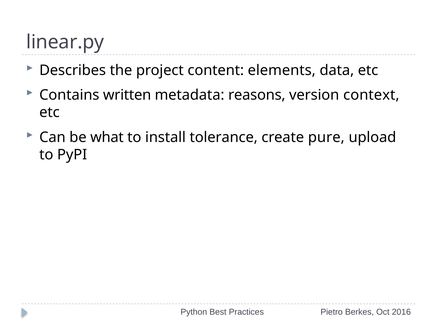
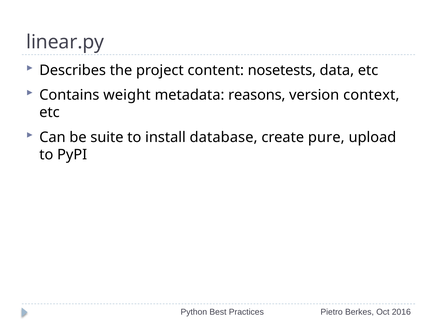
elements: elements -> nosetests
written: written -> weight
what: what -> suite
tolerance: tolerance -> database
